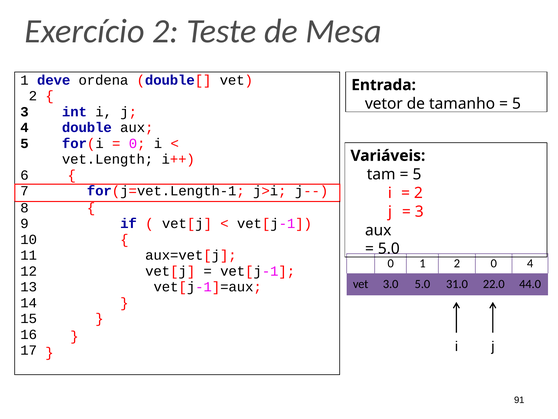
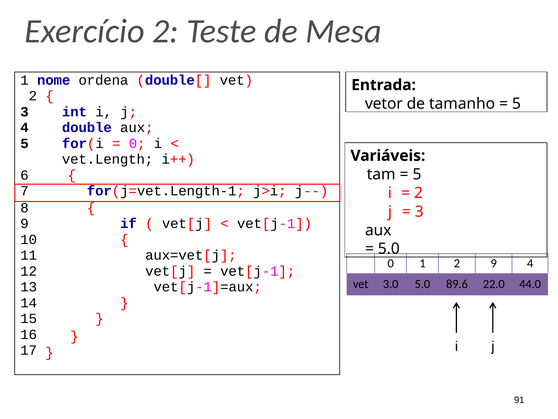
deve: deve -> nome
2 0: 0 -> 9
31.0: 31.0 -> 89.6
